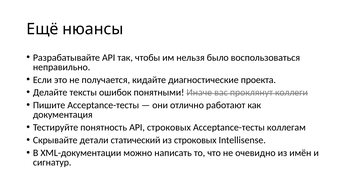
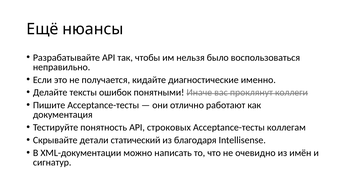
проекта: проекта -> именно
из строковых: строковых -> благодаря
